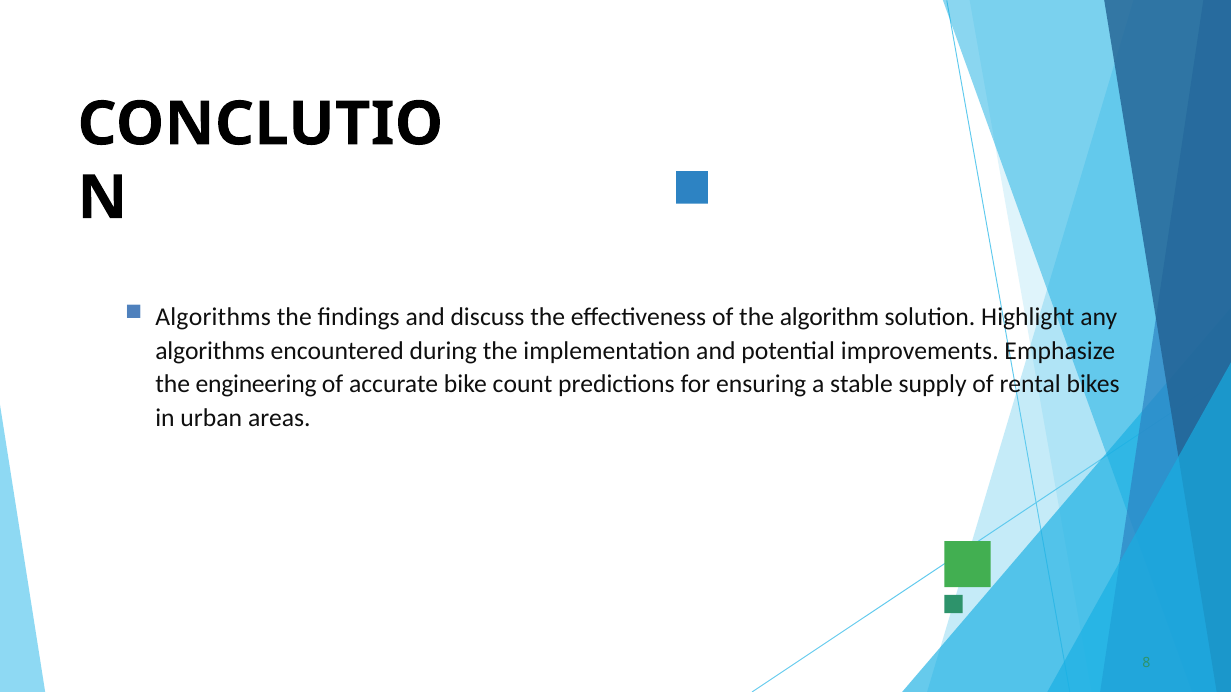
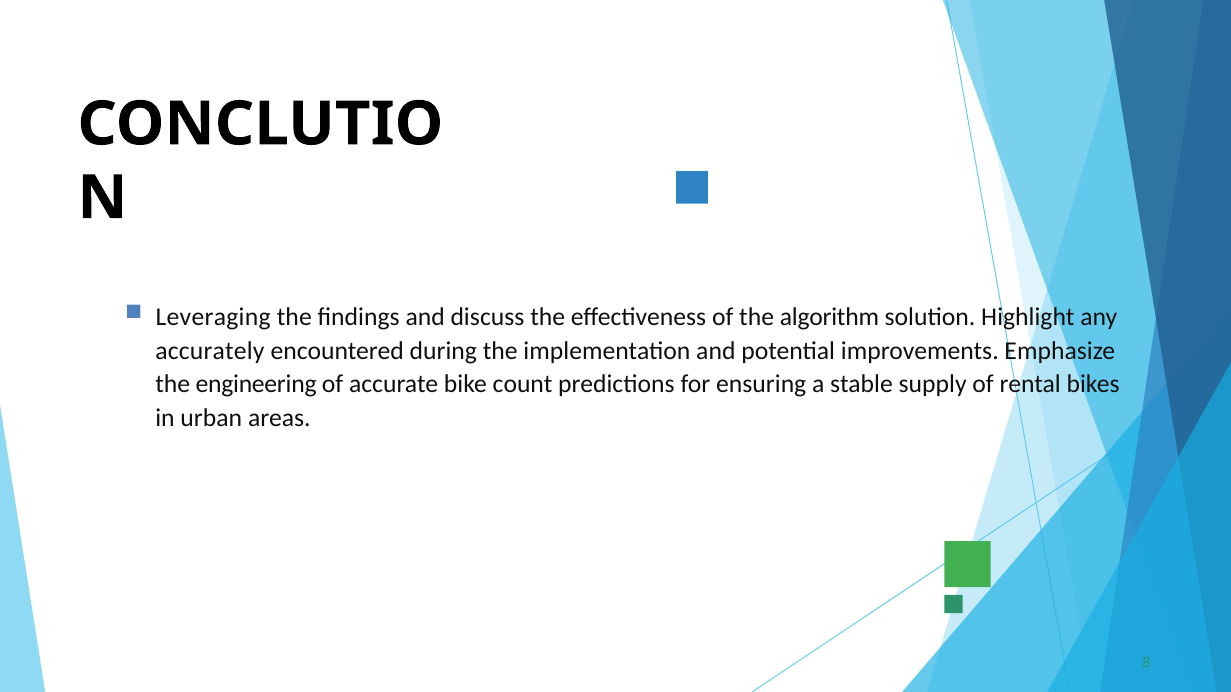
Algorithms at (213, 317): Algorithms -> Leveraging
algorithms at (210, 351): algorithms -> accurately
